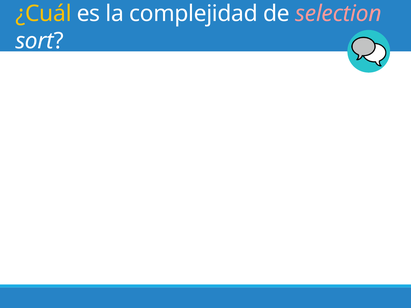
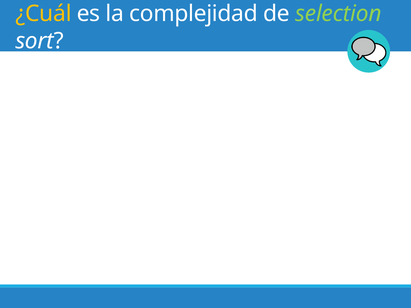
selection colour: pink -> light green
